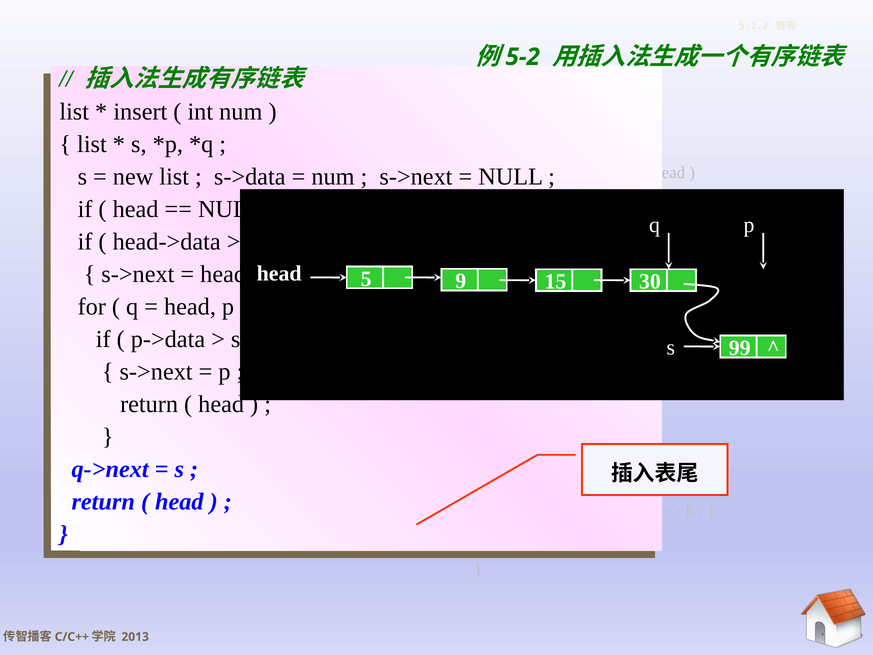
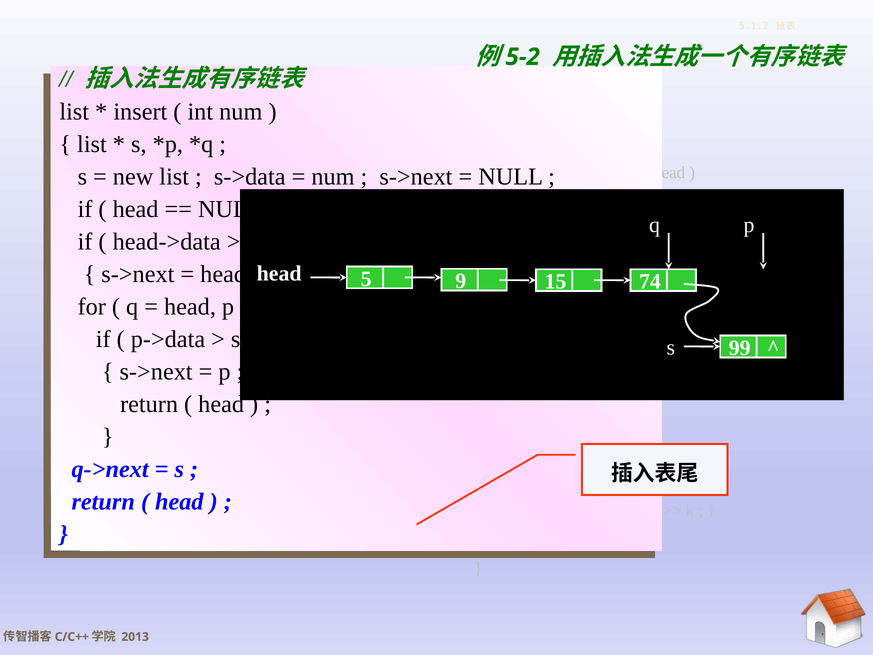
30: 30 -> 74
